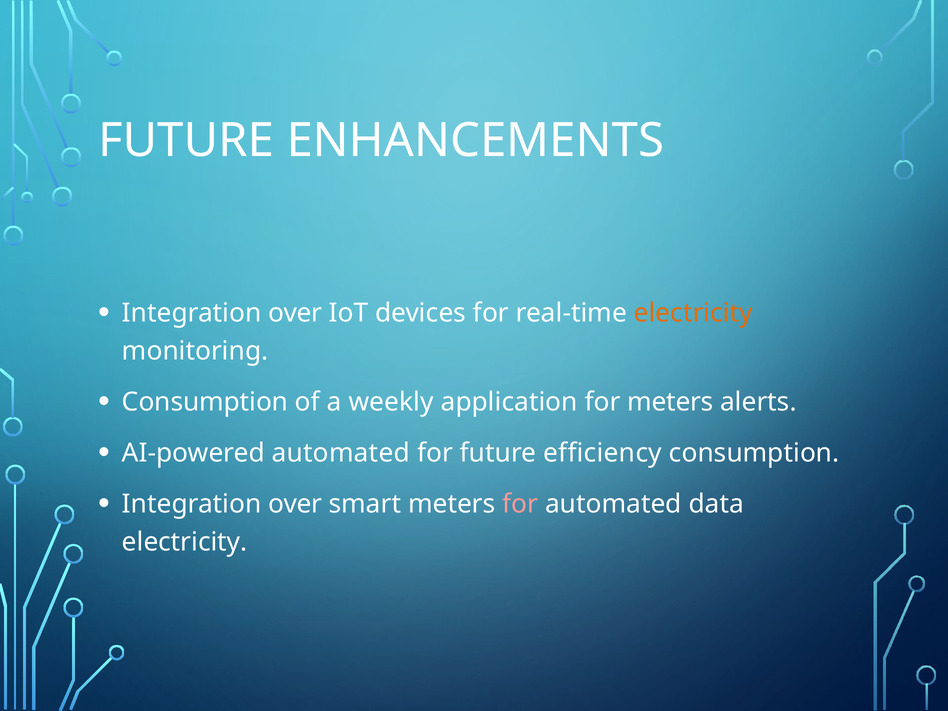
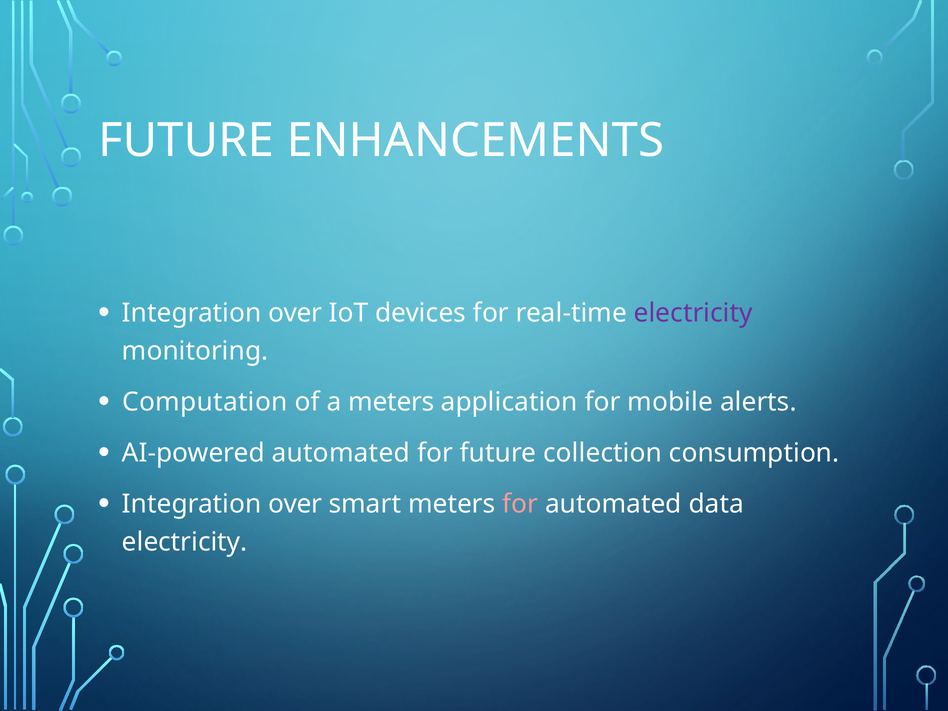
electricity at (693, 313) colour: orange -> purple
Consumption at (205, 402): Consumption -> Computation
a weekly: weekly -> meters
for meters: meters -> mobile
efficiency: efficiency -> collection
